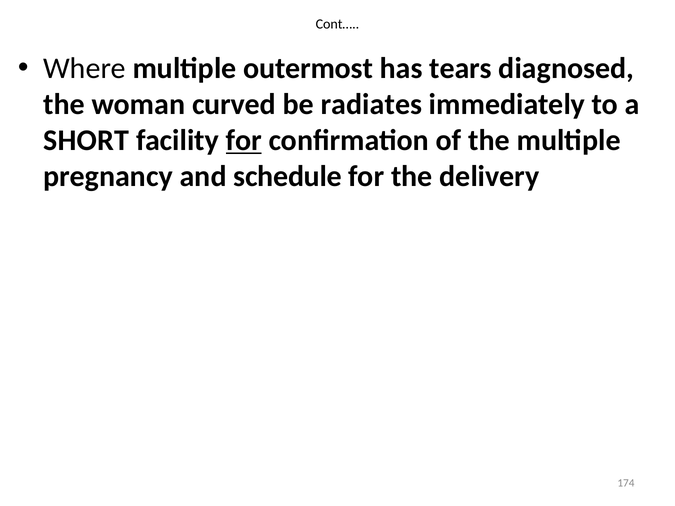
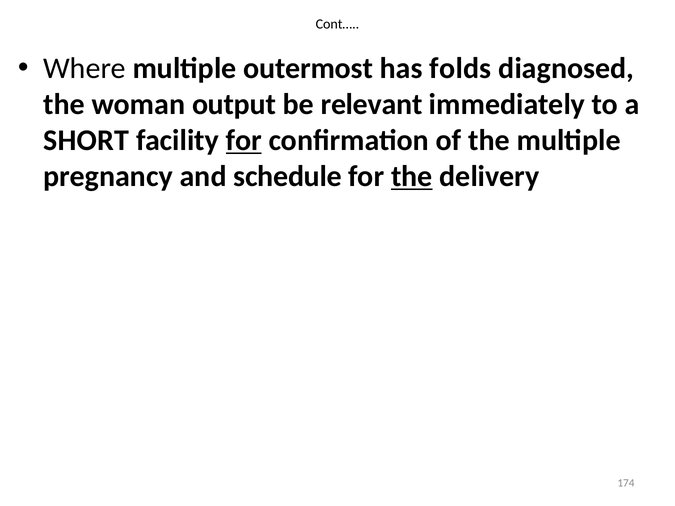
tears: tears -> folds
curved: curved -> output
radiates: radiates -> relevant
the at (412, 176) underline: none -> present
